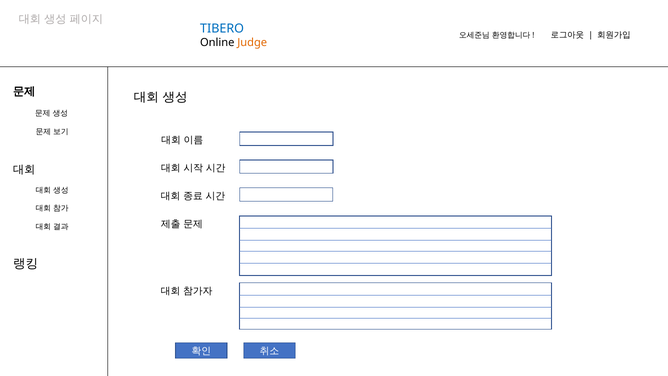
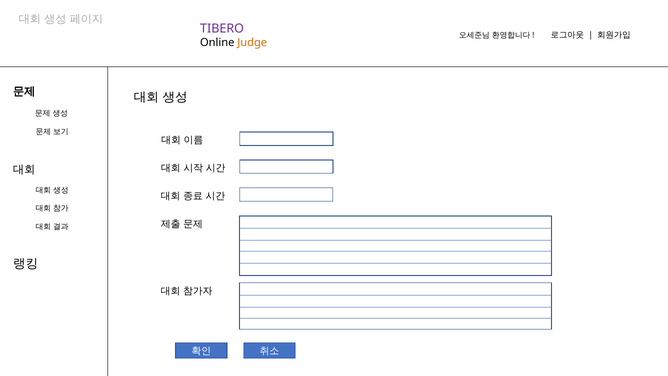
TIBERO colour: blue -> purple
